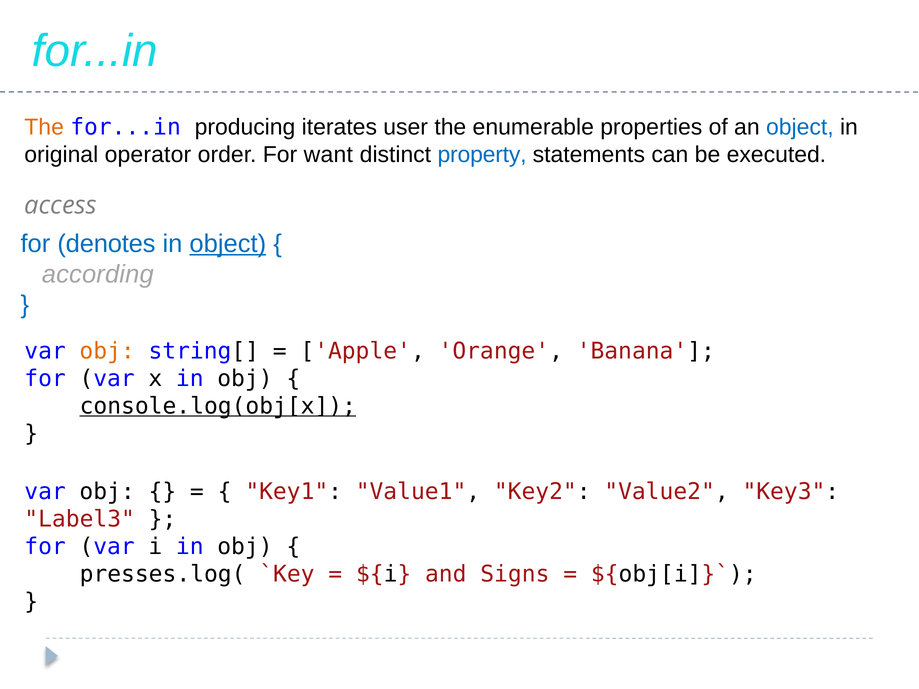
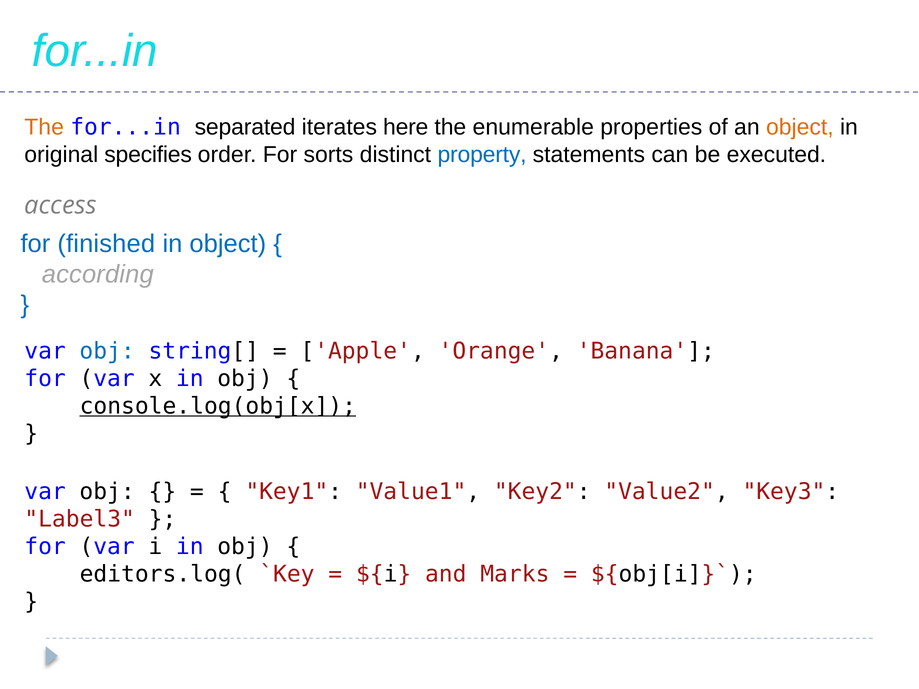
producing: producing -> separated
user: user -> here
object at (800, 127) colour: blue -> orange
operator: operator -> specifies
want: want -> sorts
denotes: denotes -> finished
object at (228, 244) underline: present -> none
obj at (107, 351) colour: orange -> blue
presses.log(: presses.log( -> editors.log(
Signs: Signs -> Marks
